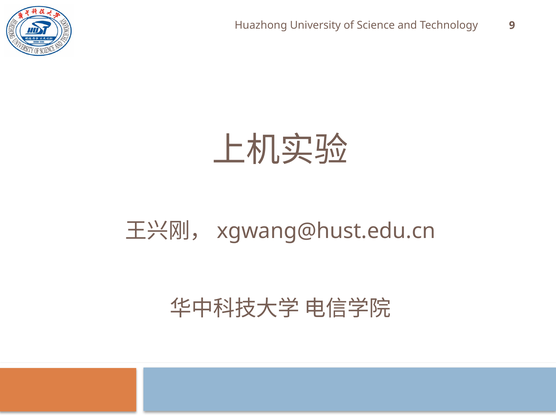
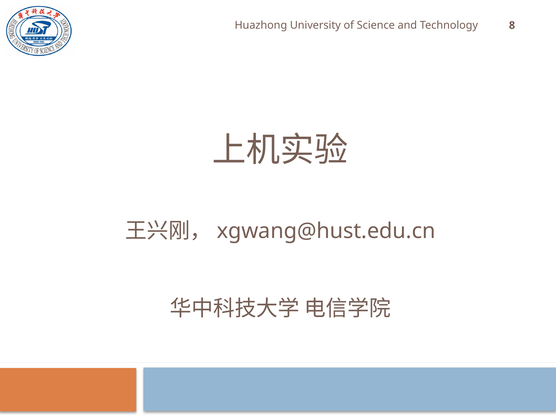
9: 9 -> 8
